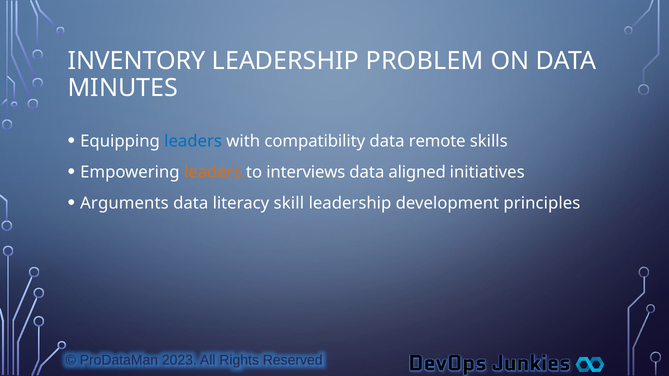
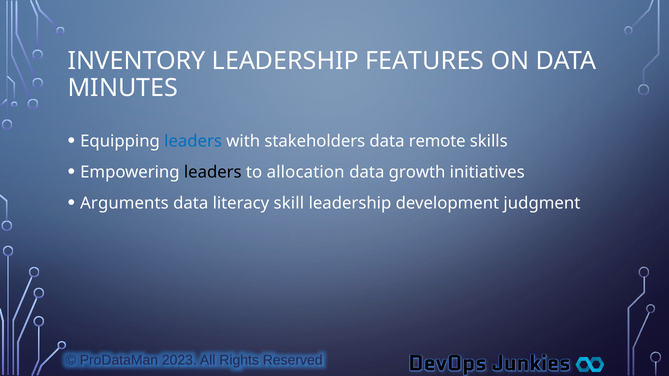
PROBLEM: PROBLEM -> FEATURES
compatibility: compatibility -> stakeholders
leaders at (213, 172) colour: orange -> black
interviews: interviews -> allocation
aligned: aligned -> growth
principles: principles -> judgment
